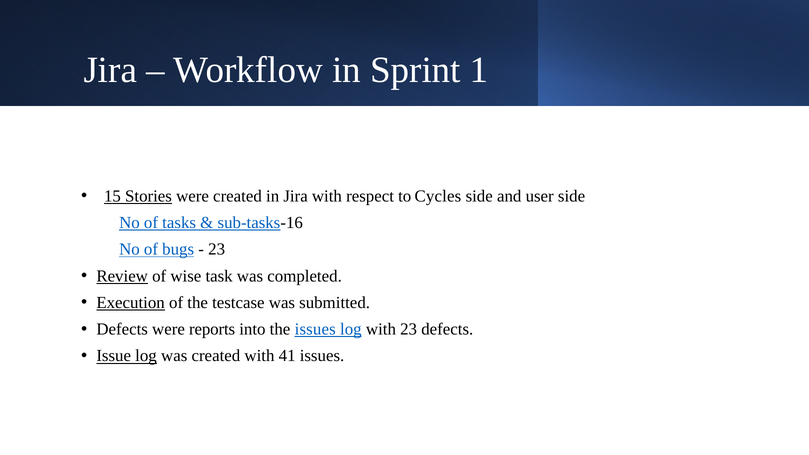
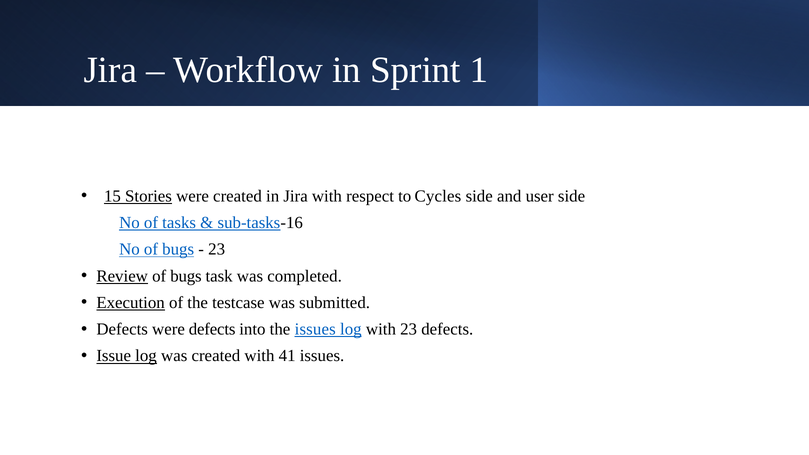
Review of wise: wise -> bugs
were reports: reports -> defects
